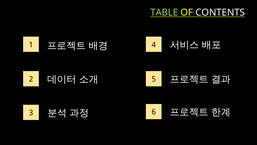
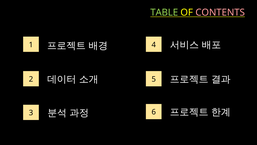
CONTENTS colour: white -> pink
